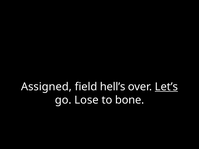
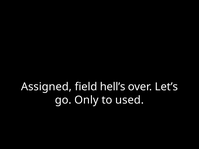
Let’s underline: present -> none
Lose: Lose -> Only
bone: bone -> used
